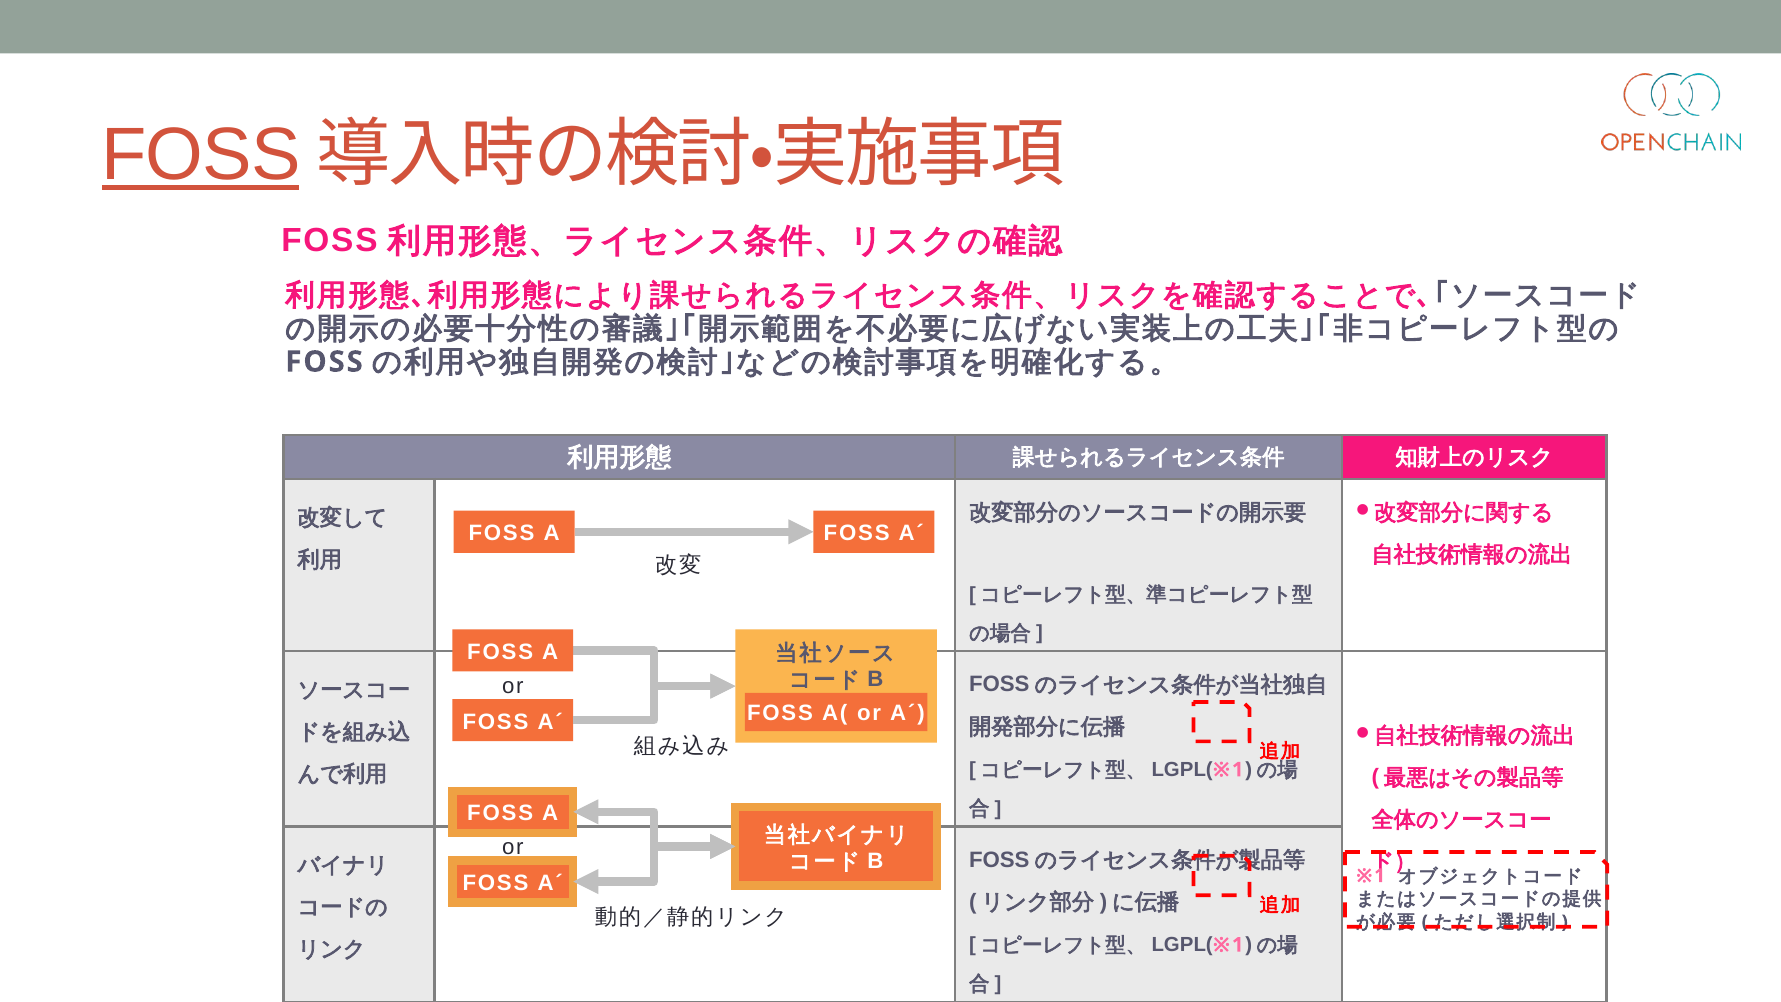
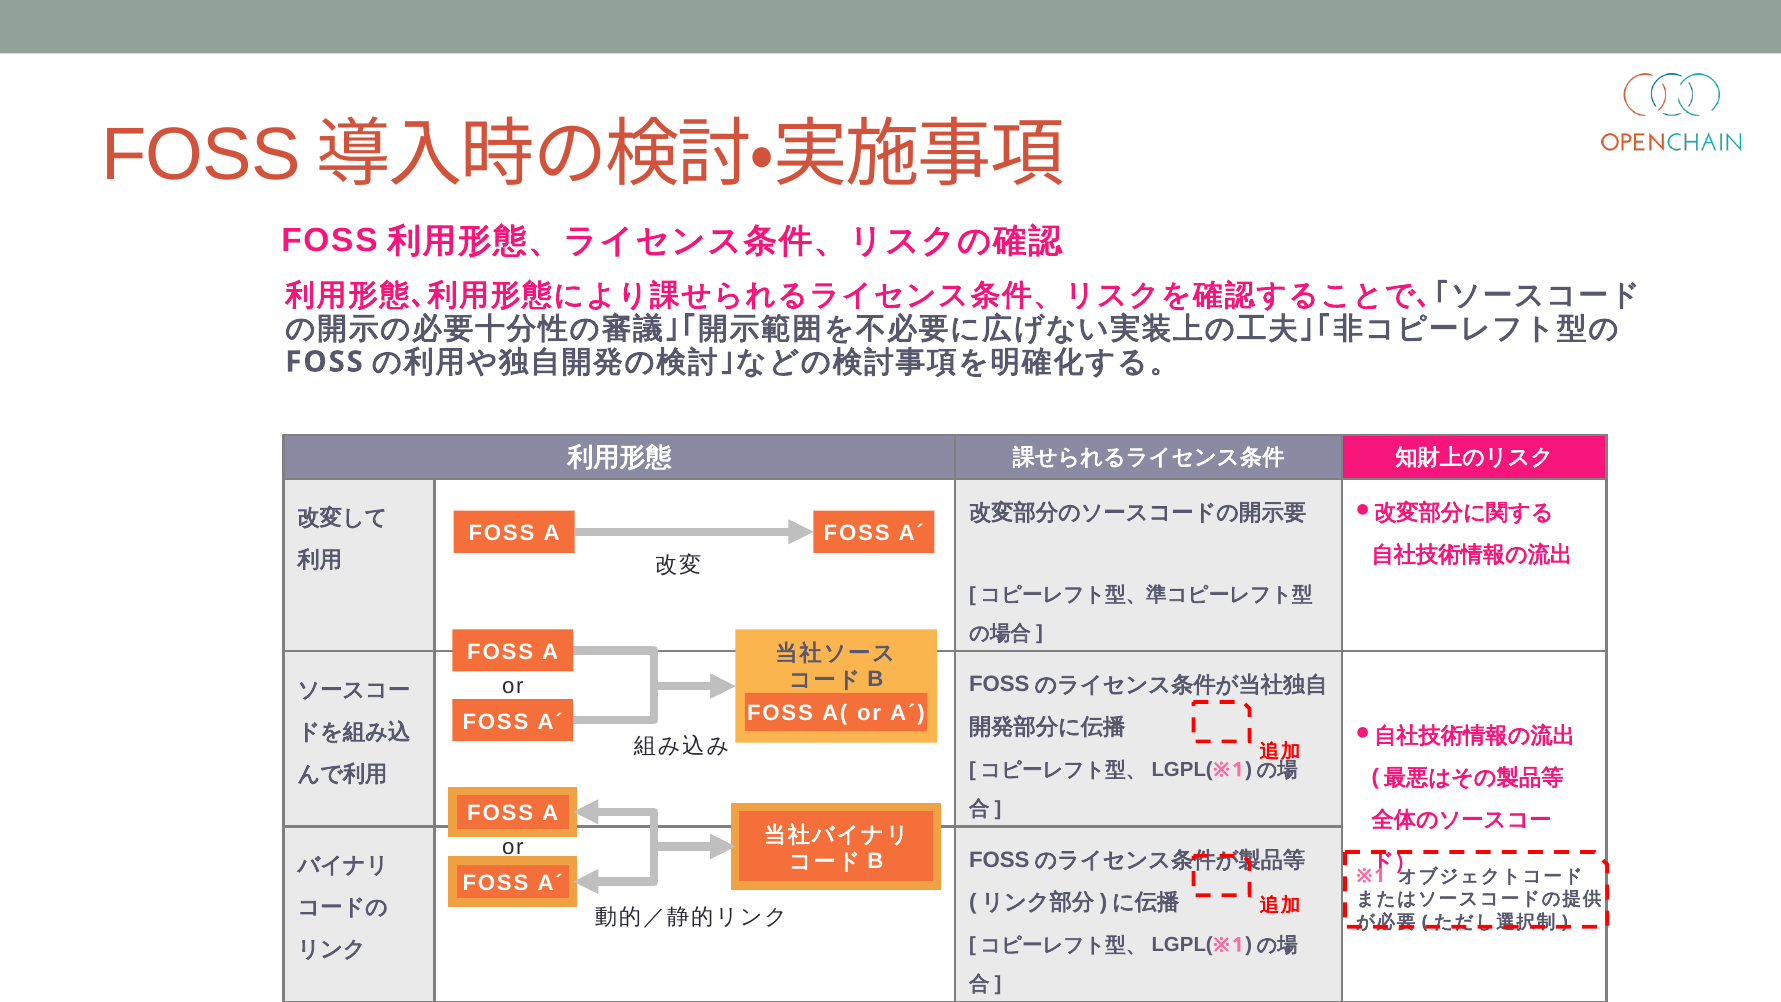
FOSS at (201, 155) underline: present -> none
